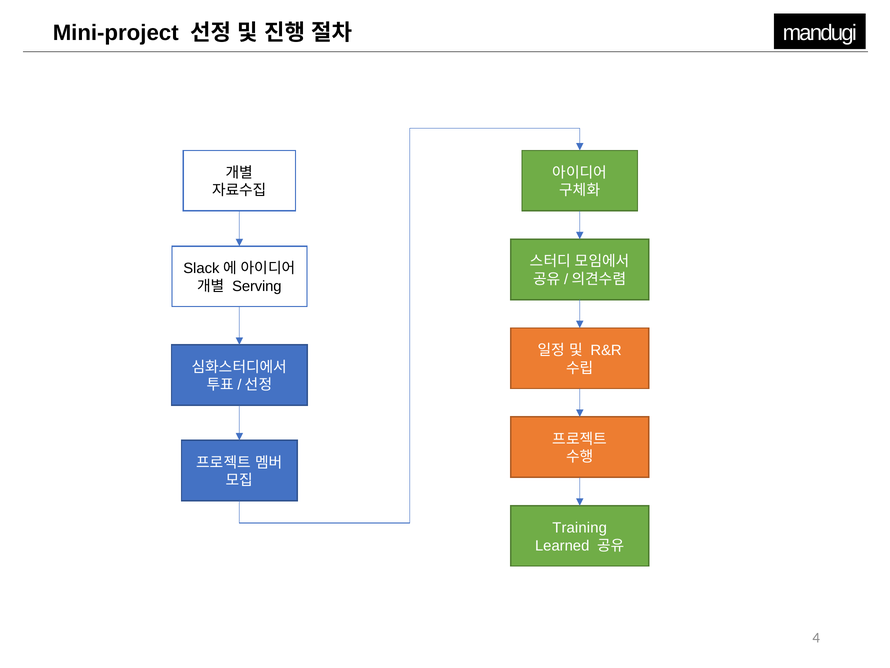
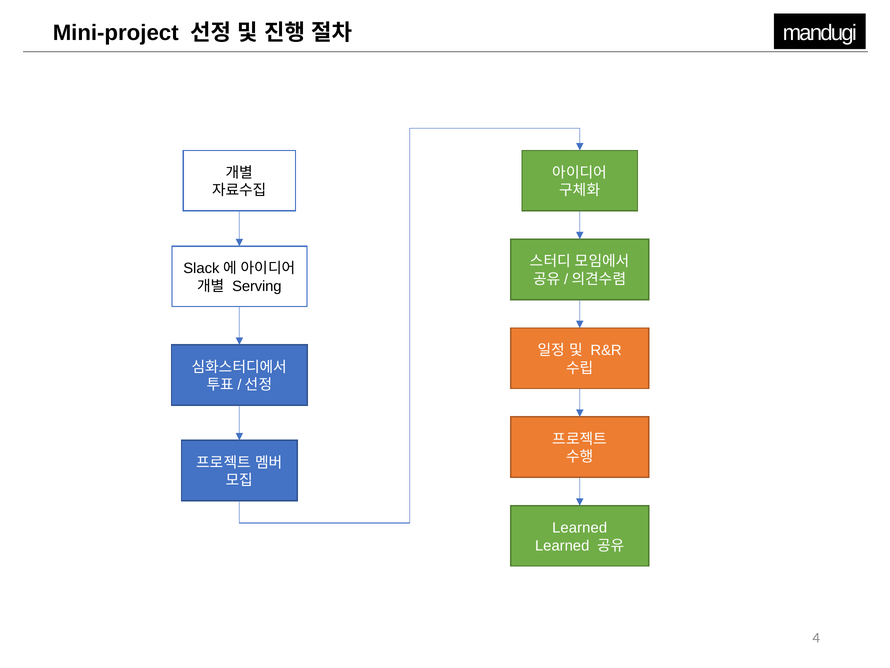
Training at (580, 528): Training -> Learned
